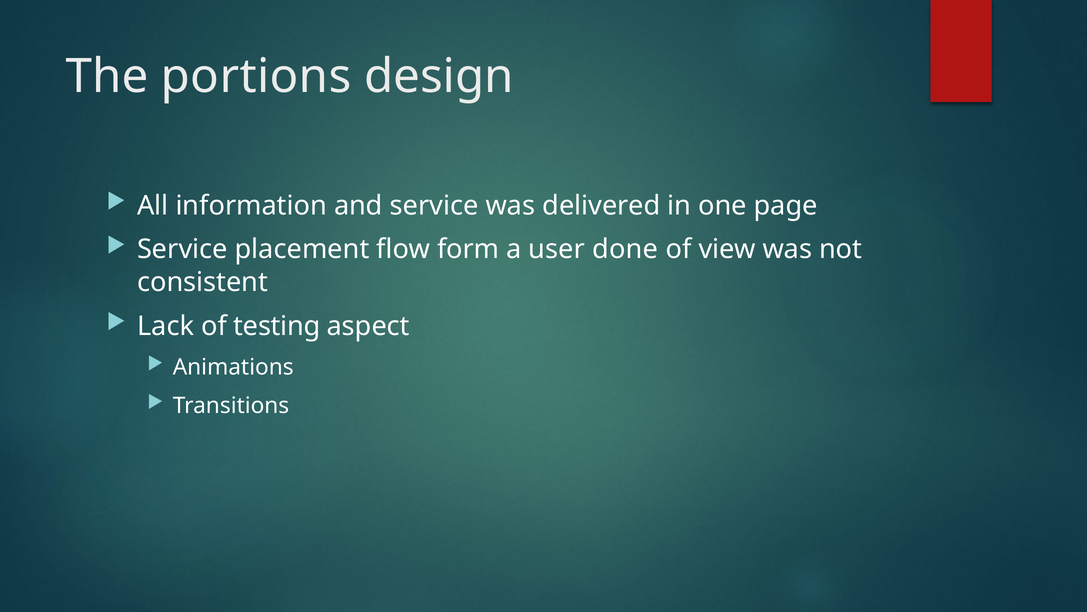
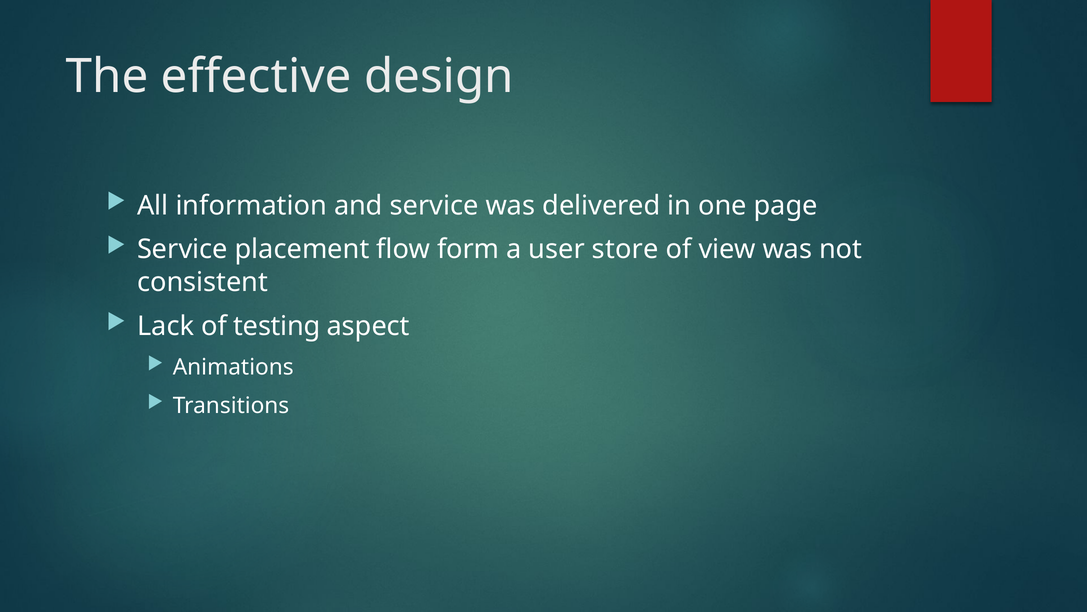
portions: portions -> effective
done: done -> store
